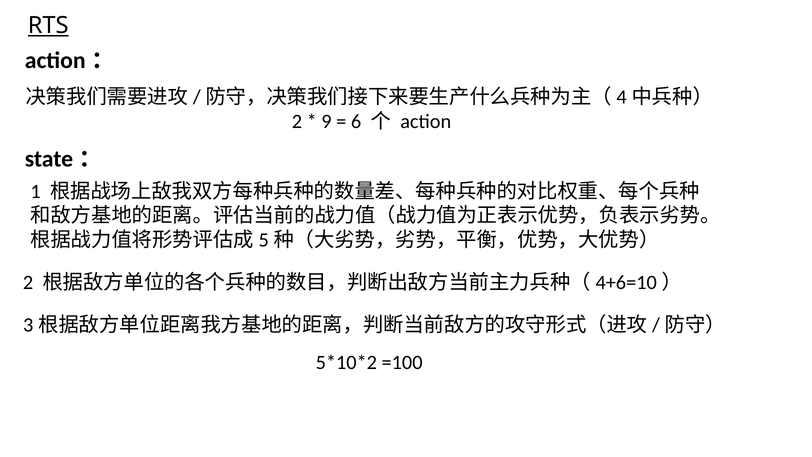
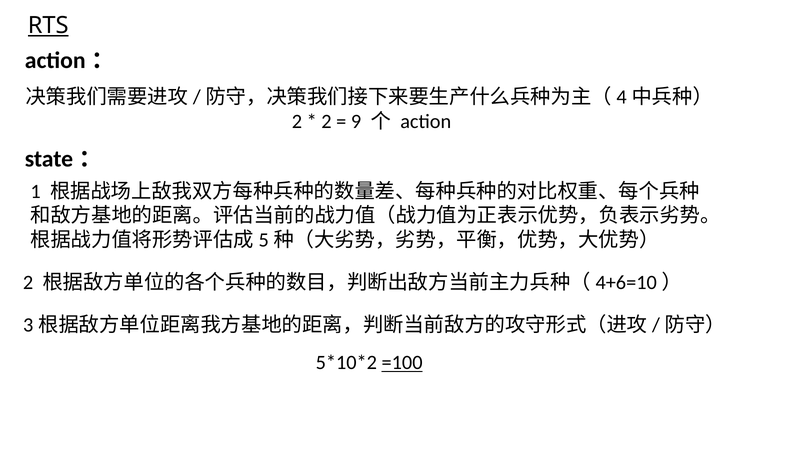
9 at (326, 121): 9 -> 2
6: 6 -> 9
=100 underline: none -> present
